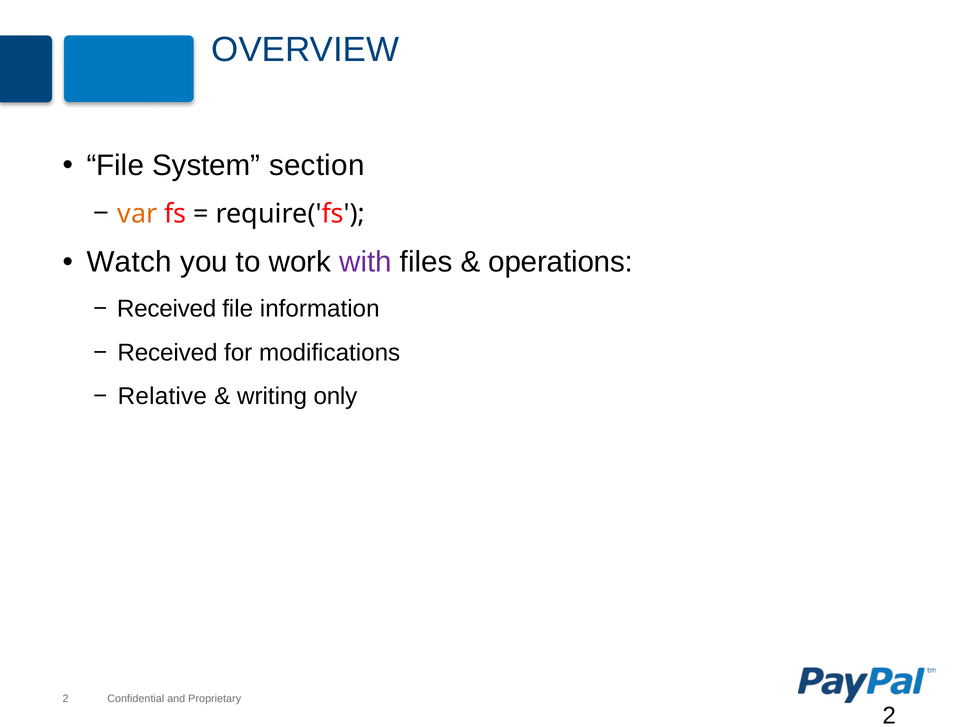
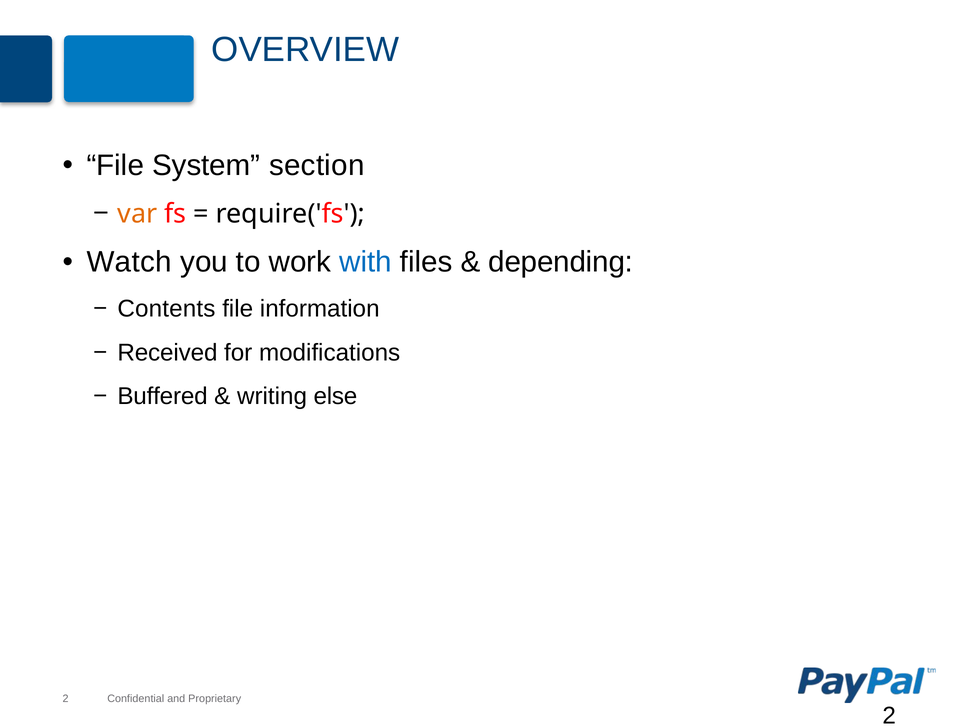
with colour: purple -> blue
operations: operations -> depending
Received at (167, 309): Received -> Contents
Relative: Relative -> Buffered
only: only -> else
